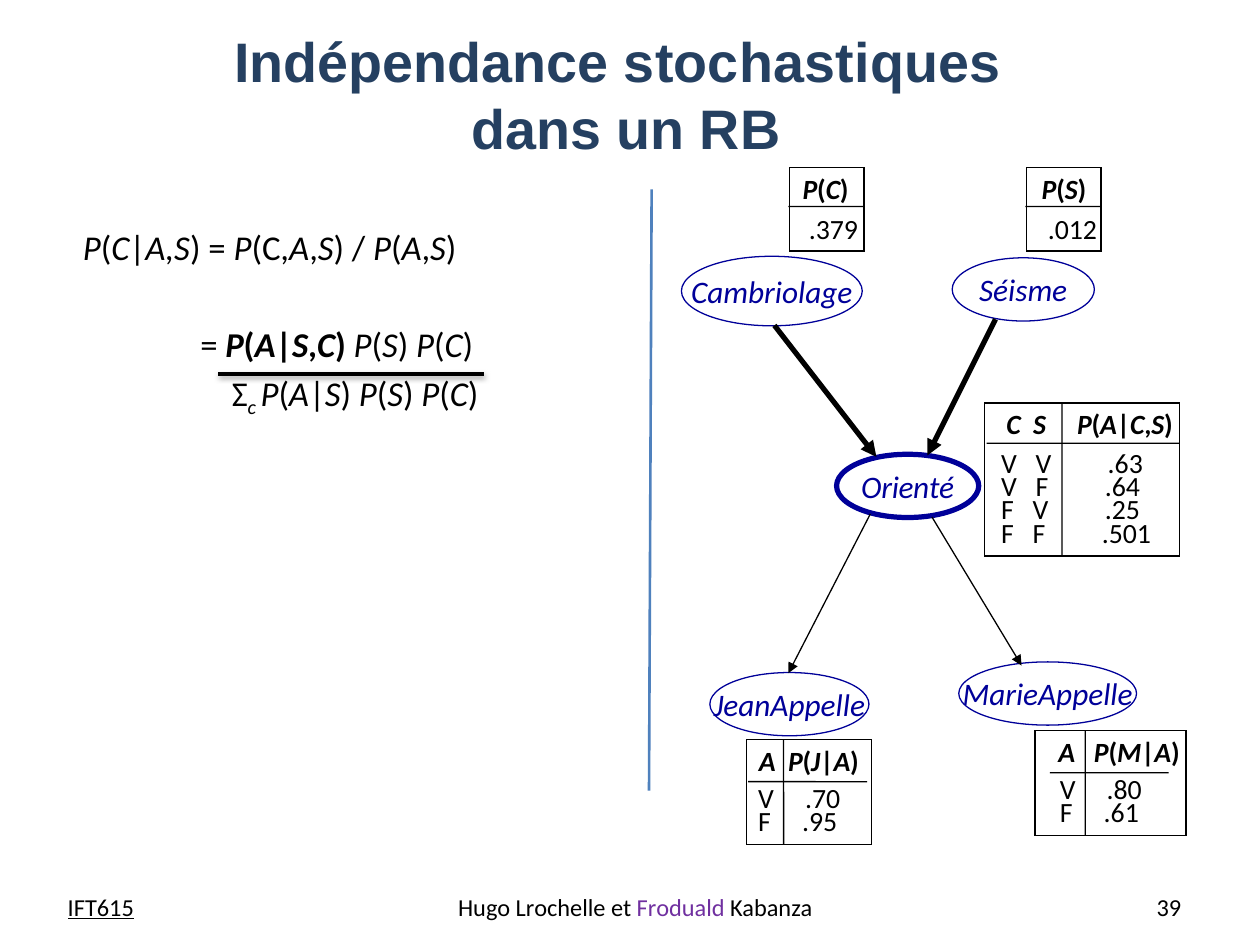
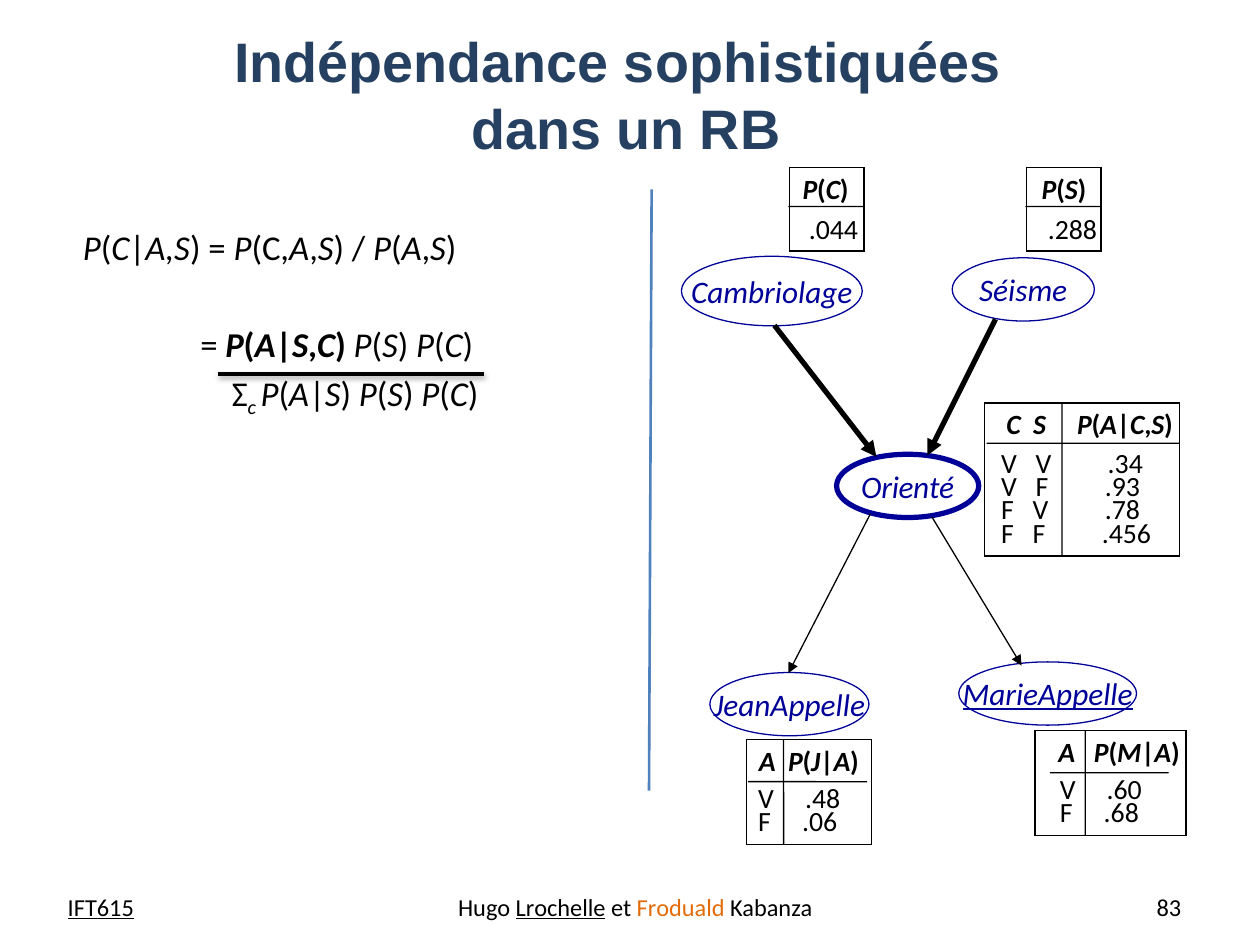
stochastiques: stochastiques -> sophistiquées
.379: .379 -> .044
.012: .012 -> .288
.63: .63 -> .34
.64: .64 -> .93
.25: .25 -> .78
.501: .501 -> .456
MarieAppelle underline: none -> present
.80: .80 -> .60
.70: .70 -> .48
.61: .61 -> .68
.95: .95 -> .06
Lrochelle underline: none -> present
Froduald colour: purple -> orange
39: 39 -> 83
